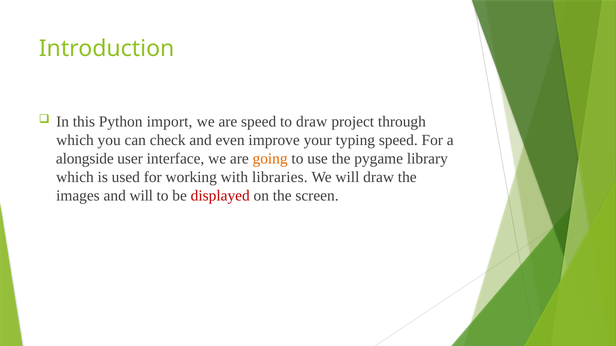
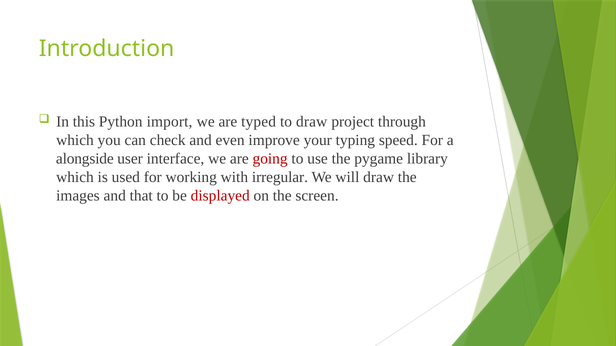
are speed: speed -> typed
going colour: orange -> red
libraries: libraries -> irregular
and will: will -> that
